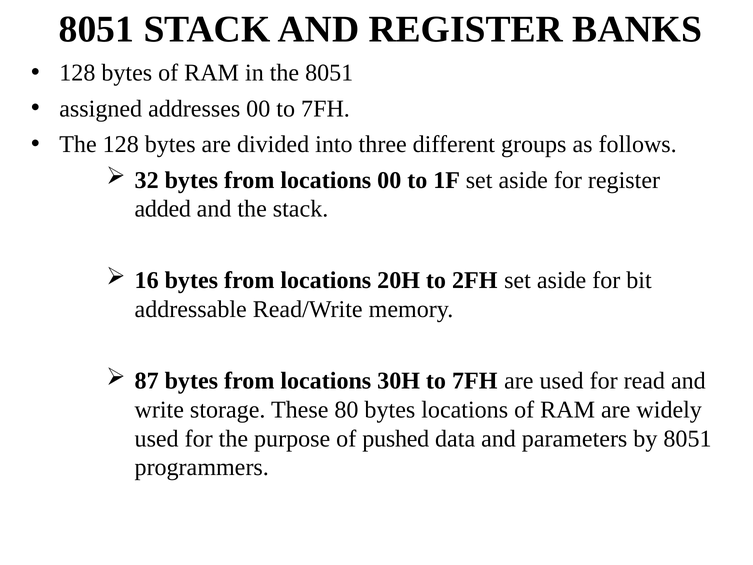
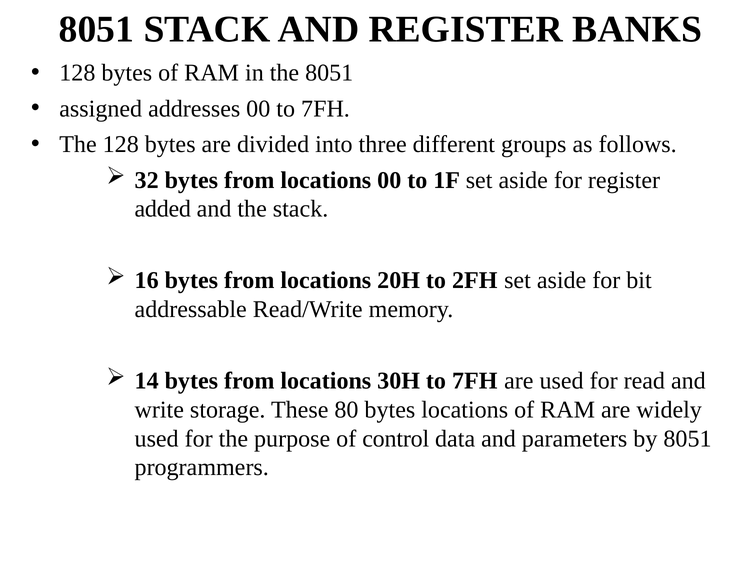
87: 87 -> 14
pushed: pushed -> control
